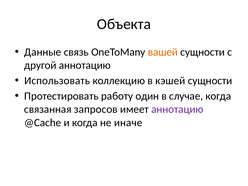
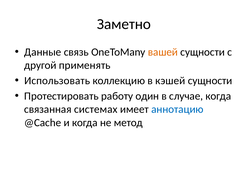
Объекта: Объекта -> Заметно
другой аннотацию: аннотацию -> применять
запросов: запросов -> системах
аннотацию at (177, 109) colour: purple -> blue
иначе: иначе -> метод
